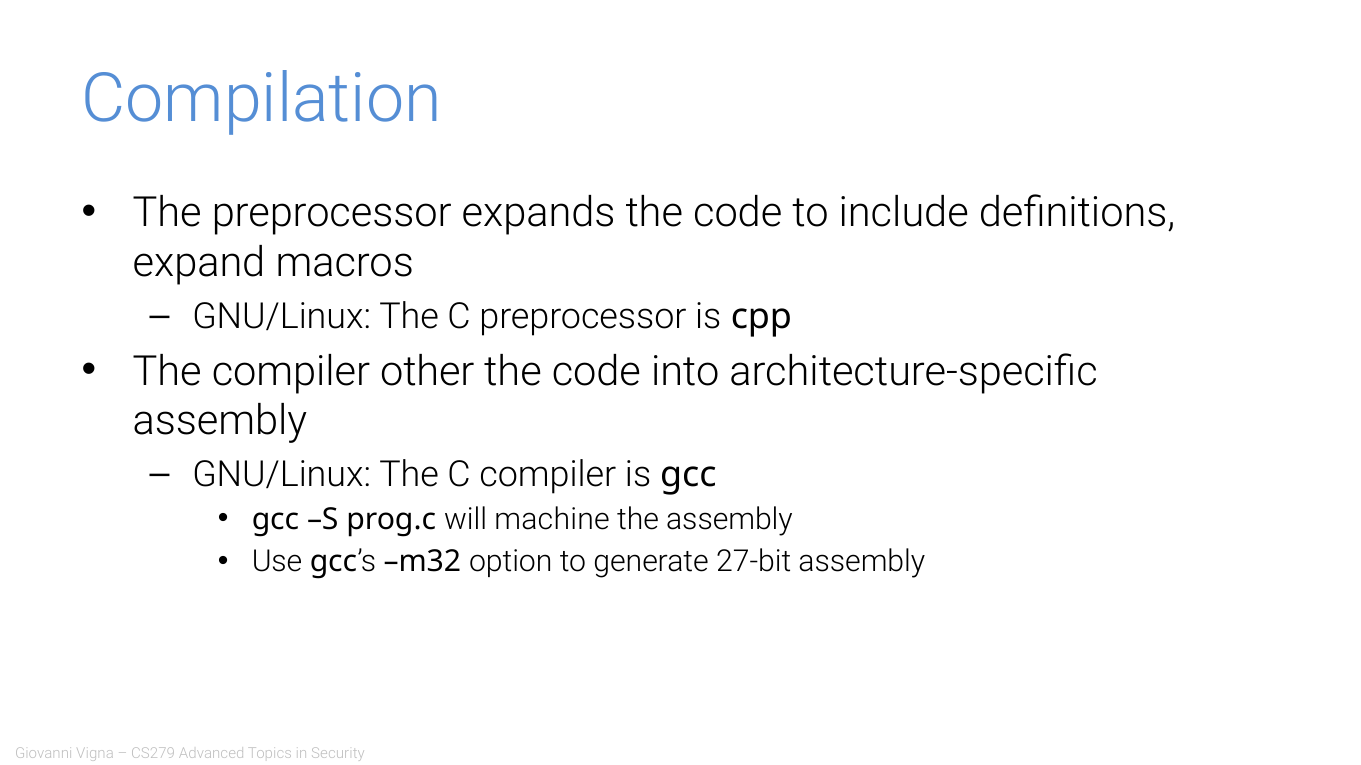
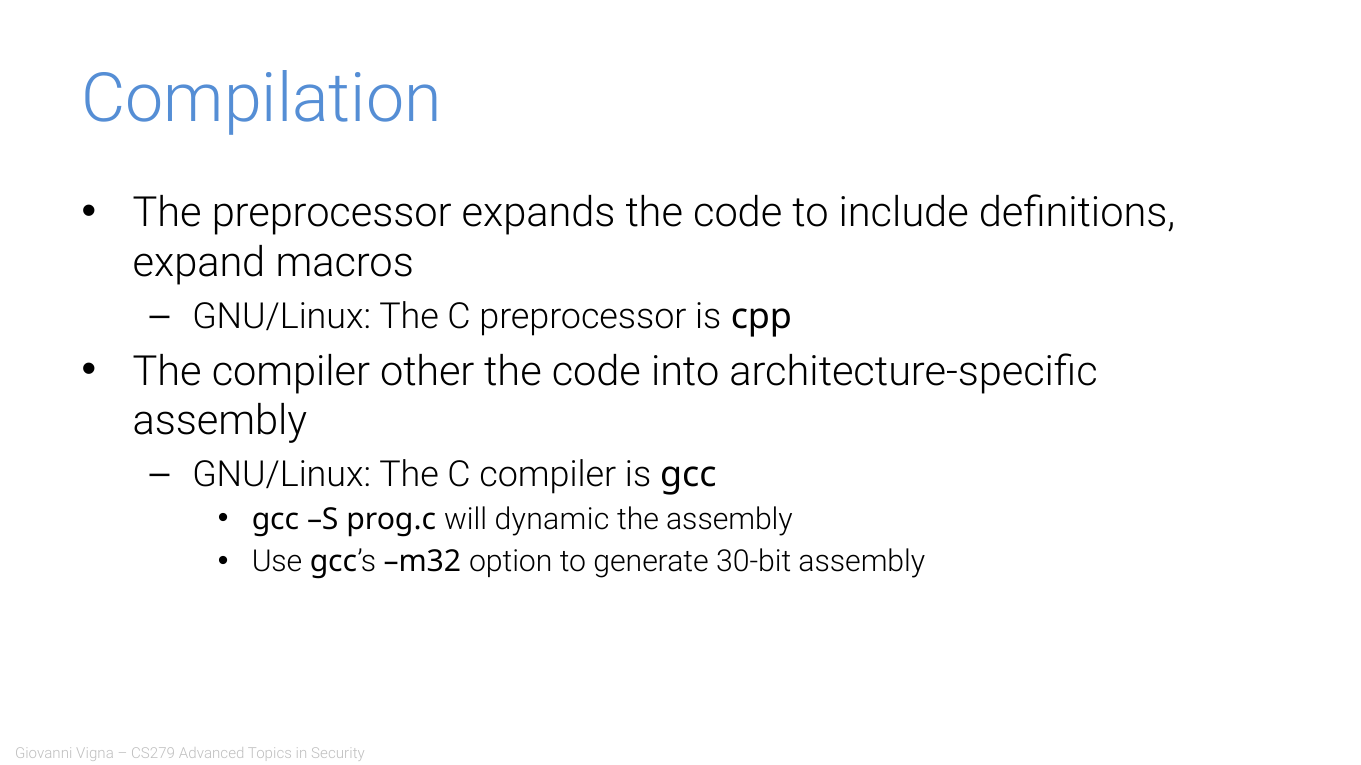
machine: machine -> dynamic
27-bit: 27-bit -> 30-bit
